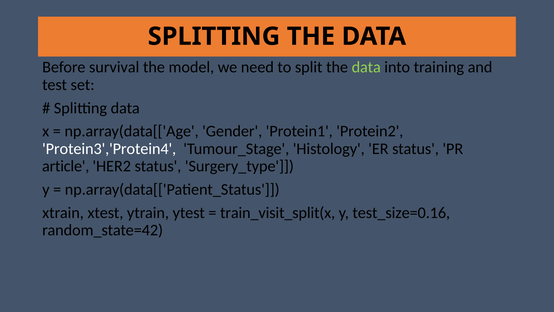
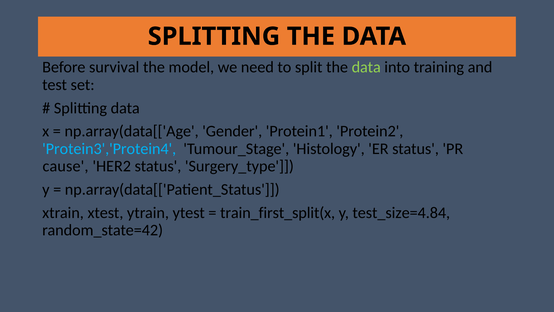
Protein3','Protein4 colour: white -> light blue
article: article -> cause
train_visit_split(x: train_visit_split(x -> train_first_split(x
test_size=0.16: test_size=0.16 -> test_size=4.84
